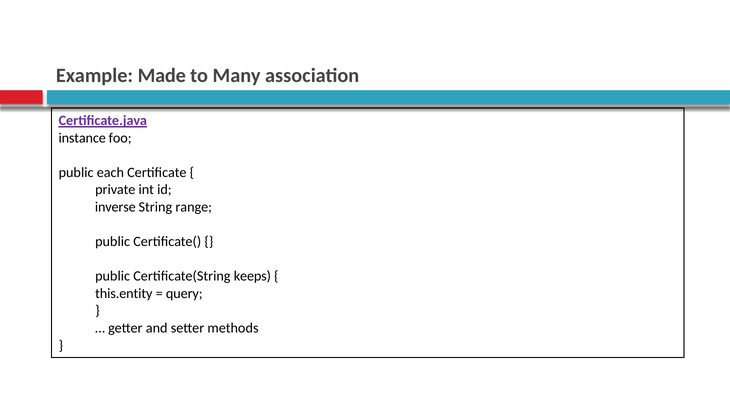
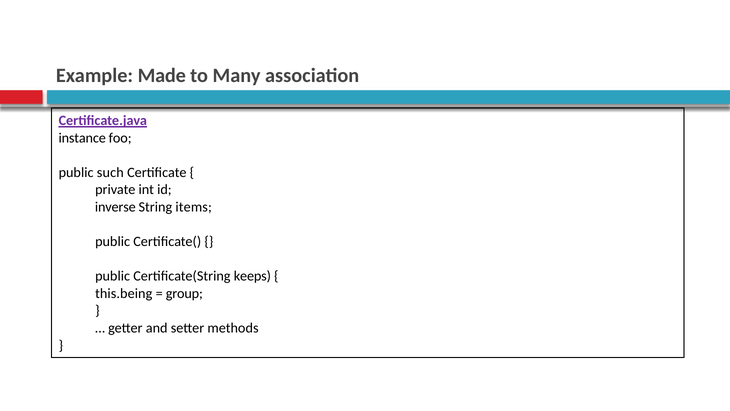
each: each -> such
range: range -> items
this.entity: this.entity -> this.being
query: query -> group
